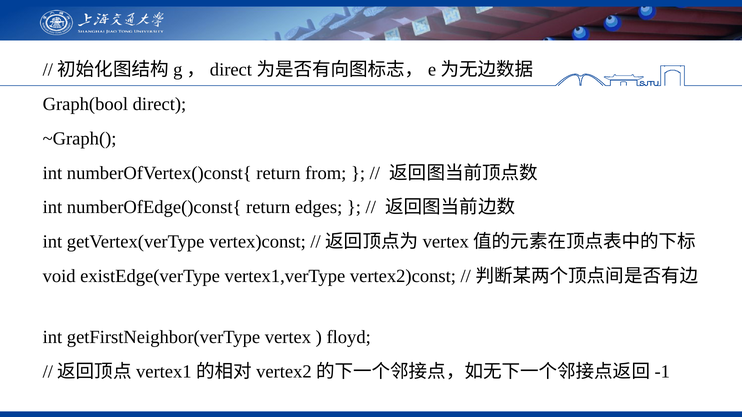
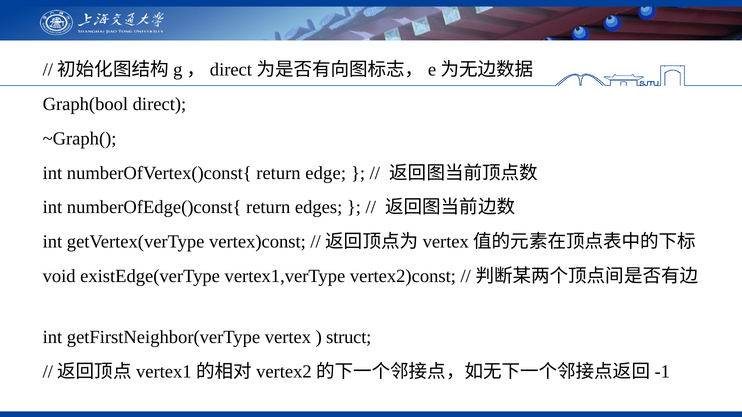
from: from -> edge
floyd: floyd -> struct
